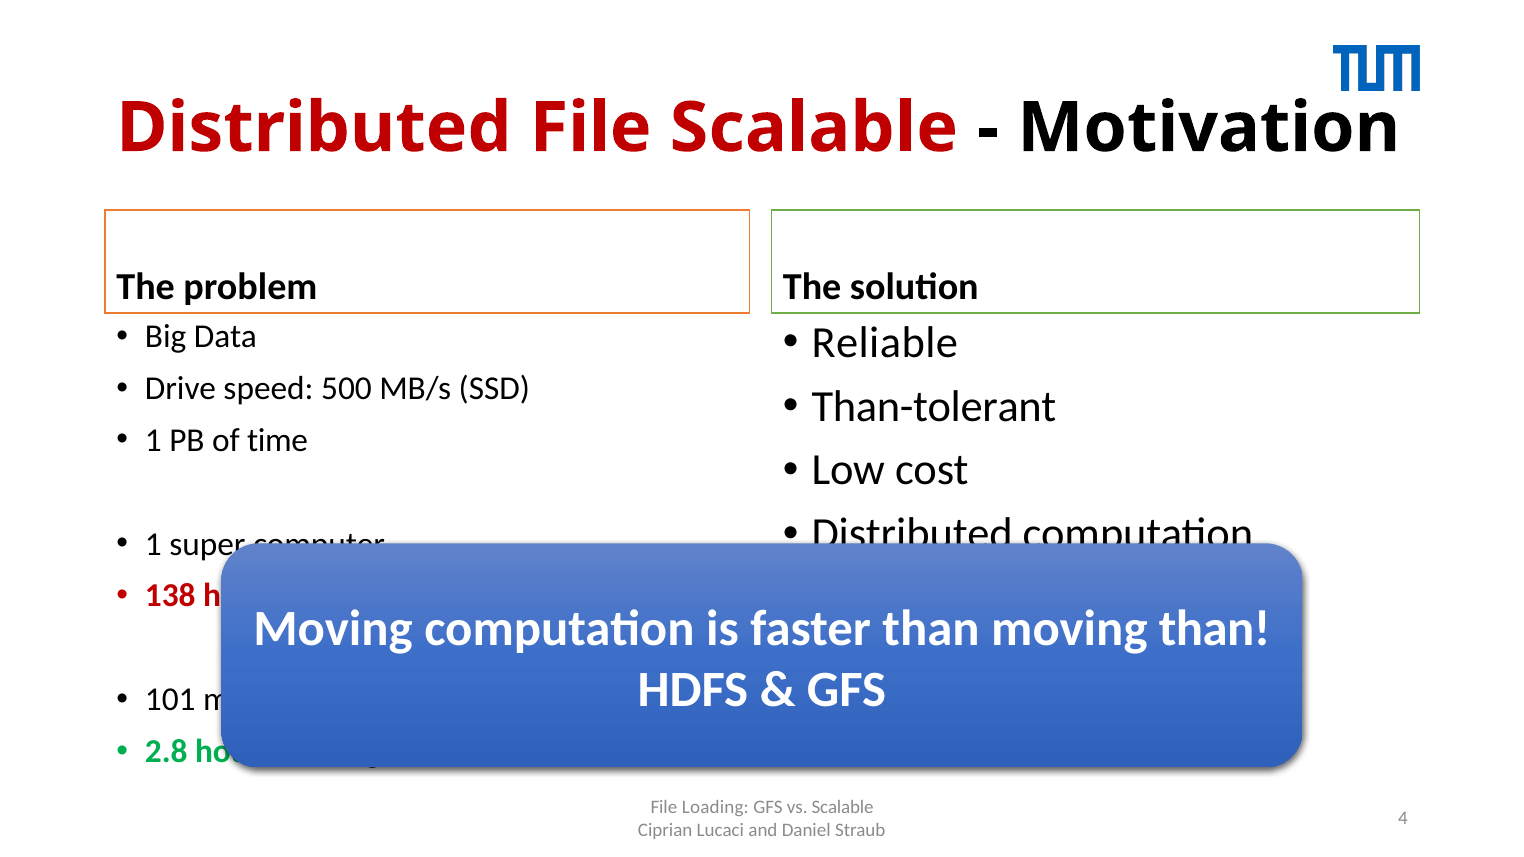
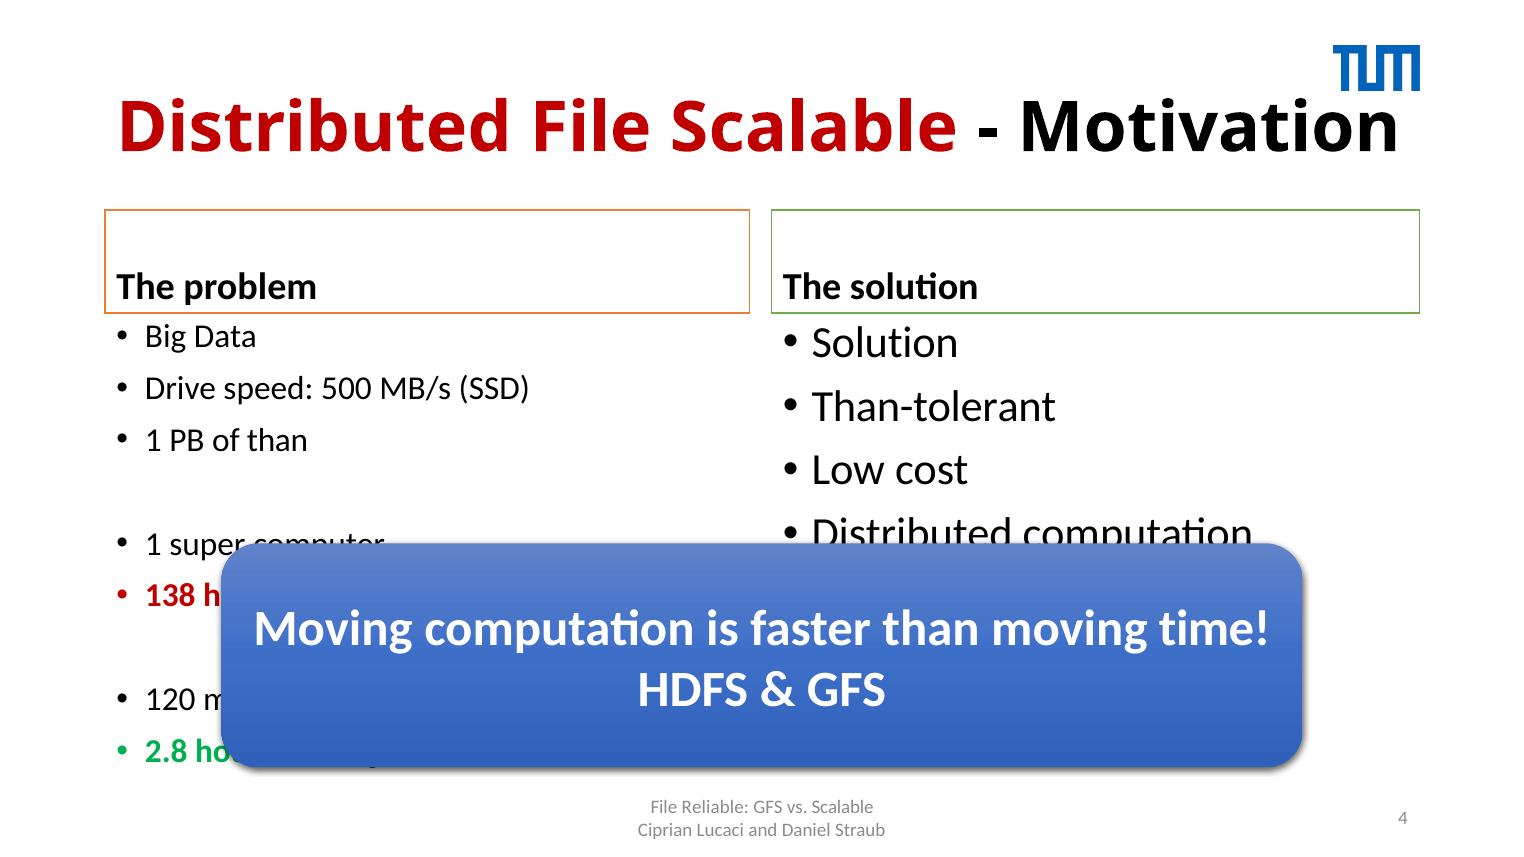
Reliable at (885, 343): Reliable -> Solution
of time: time -> than
than at (1215, 629): than -> time
101: 101 -> 120
File Loading: Loading -> Reliable
